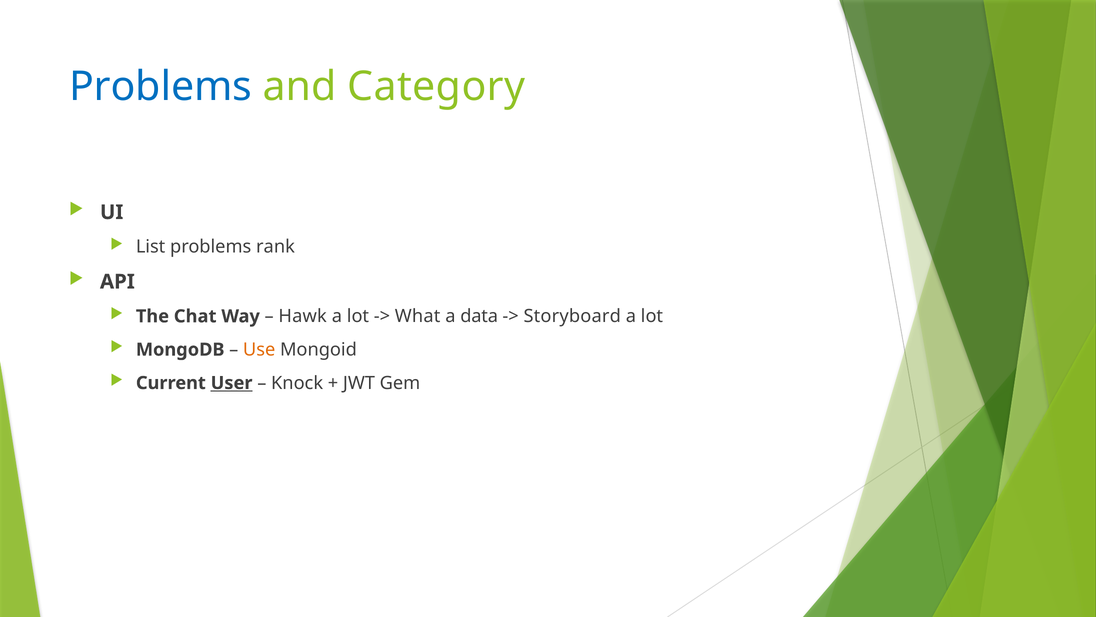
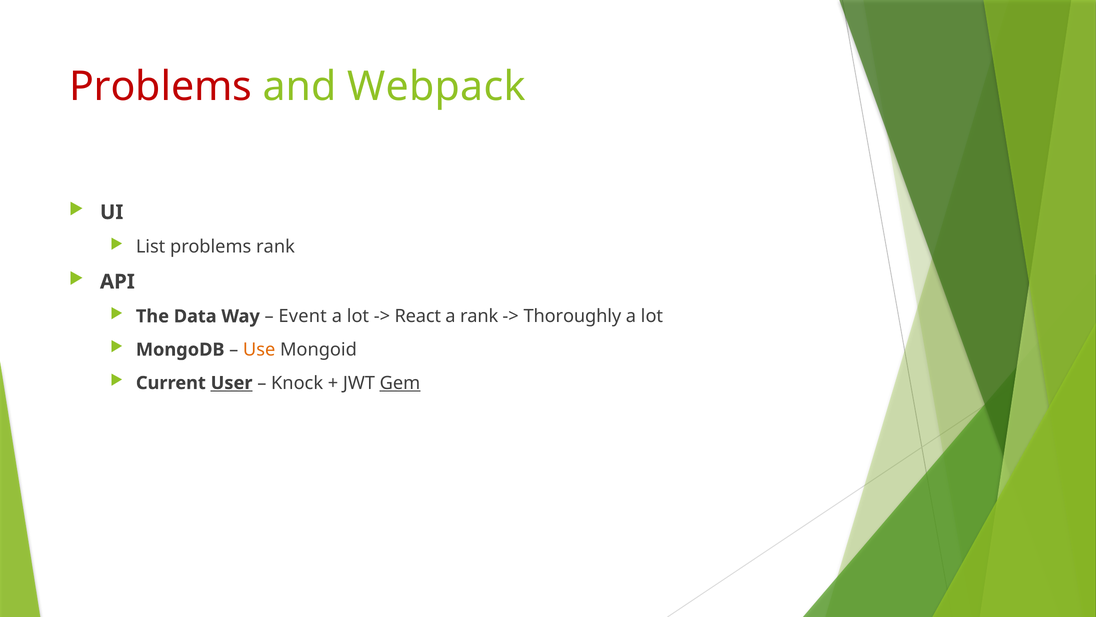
Problems at (161, 86) colour: blue -> red
Category: Category -> Webpack
Chat: Chat -> Data
Hawk: Hawk -> Event
What: What -> React
a data: data -> rank
Storyboard: Storyboard -> Thoroughly
Gem underline: none -> present
